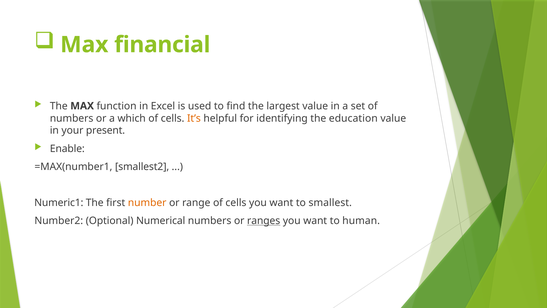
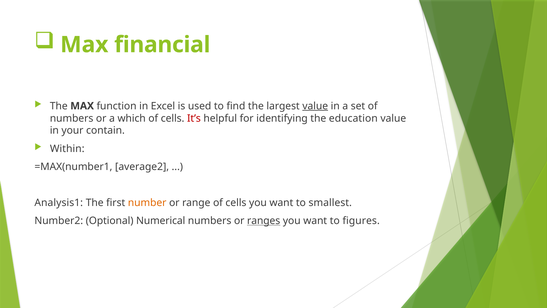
value at (315, 106) underline: none -> present
It’s colour: orange -> red
present: present -> contain
Enable: Enable -> Within
smallest2: smallest2 -> average2
Numeric1: Numeric1 -> Analysis1
human: human -> figures
